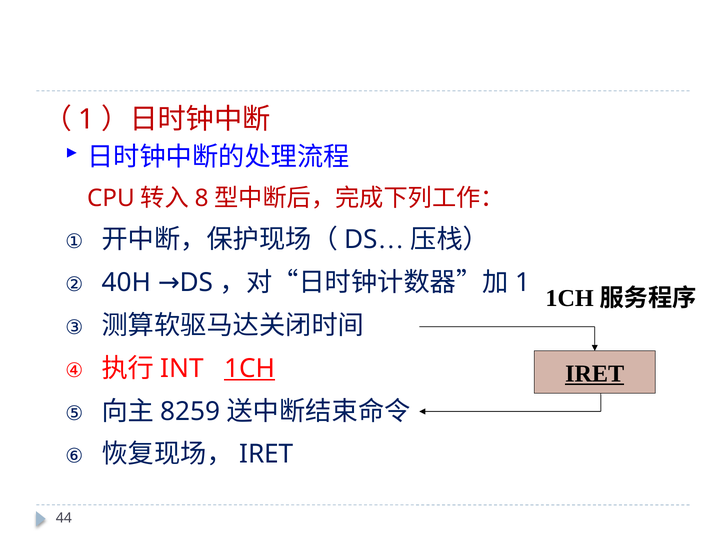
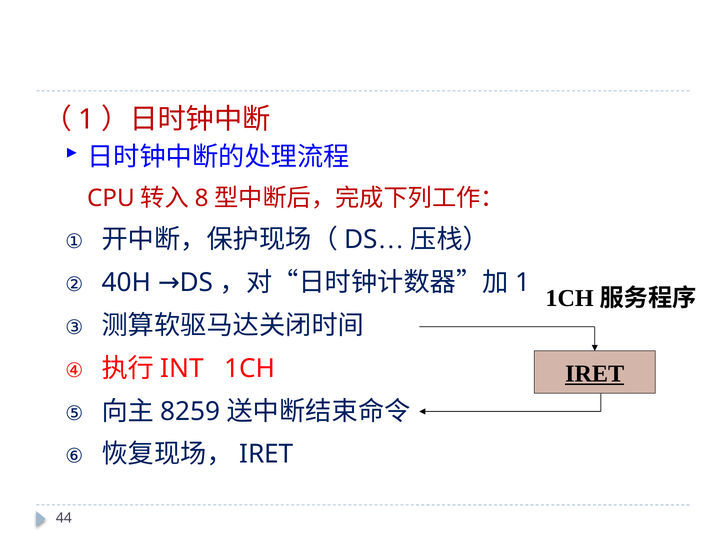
1CH underline: present -> none
